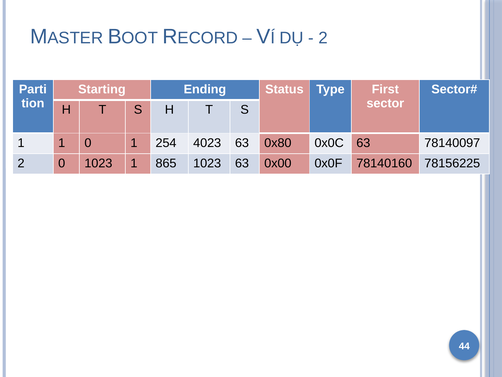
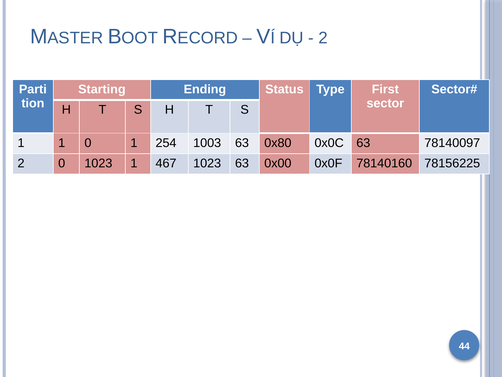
4023: 4023 -> 1003
865: 865 -> 467
